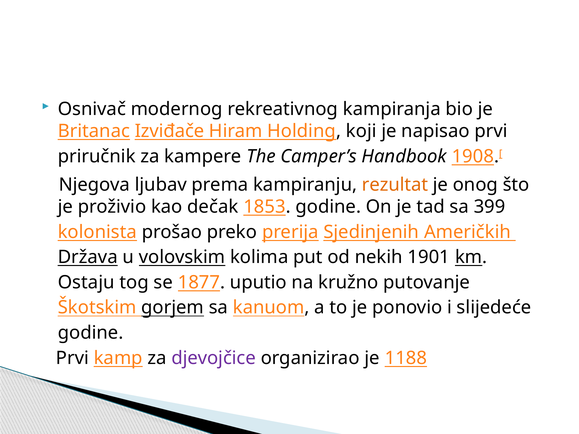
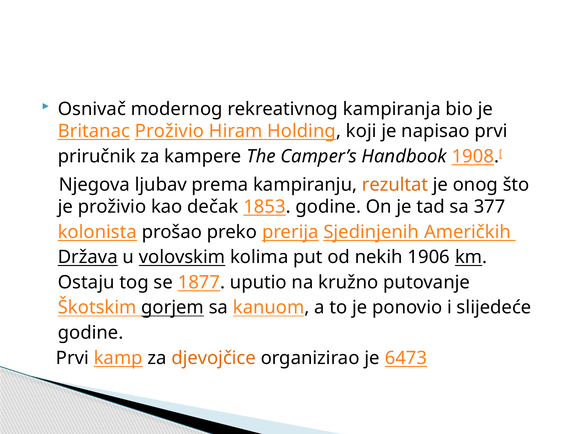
Britanac Izviđače: Izviđače -> Proživio
399: 399 -> 377
1901: 1901 -> 1906
djevojčice colour: purple -> orange
1188: 1188 -> 6473
